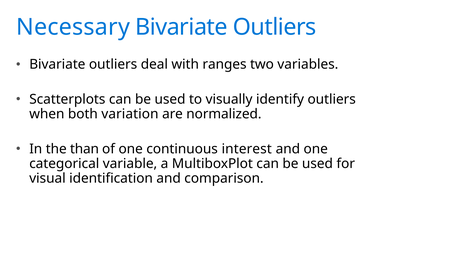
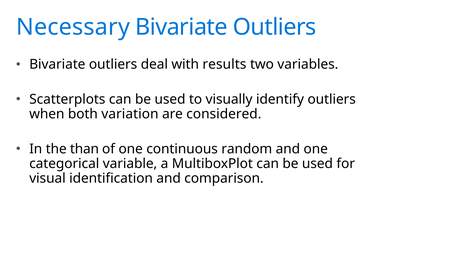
ranges: ranges -> results
normalized: normalized -> considered
interest: interest -> random
